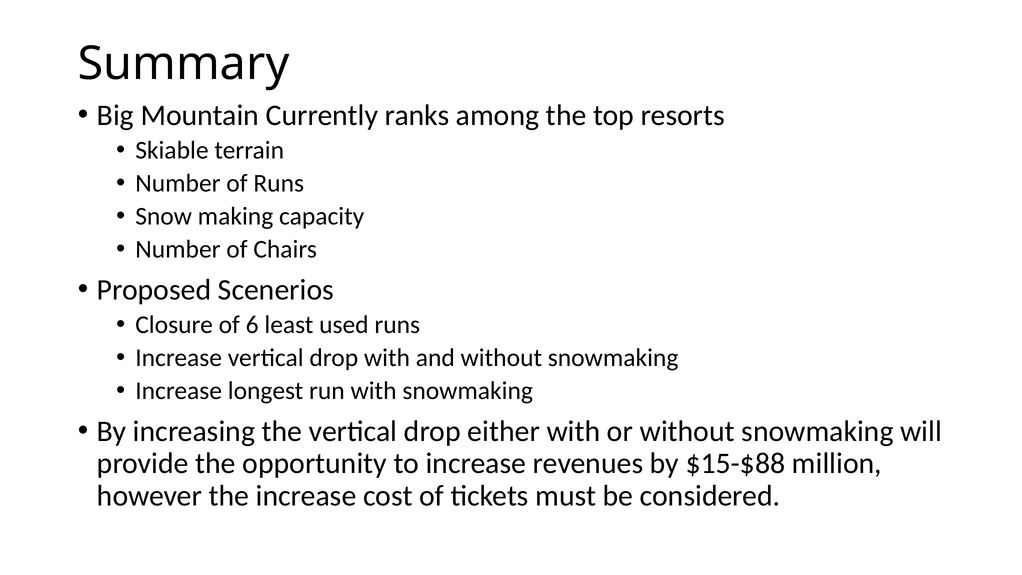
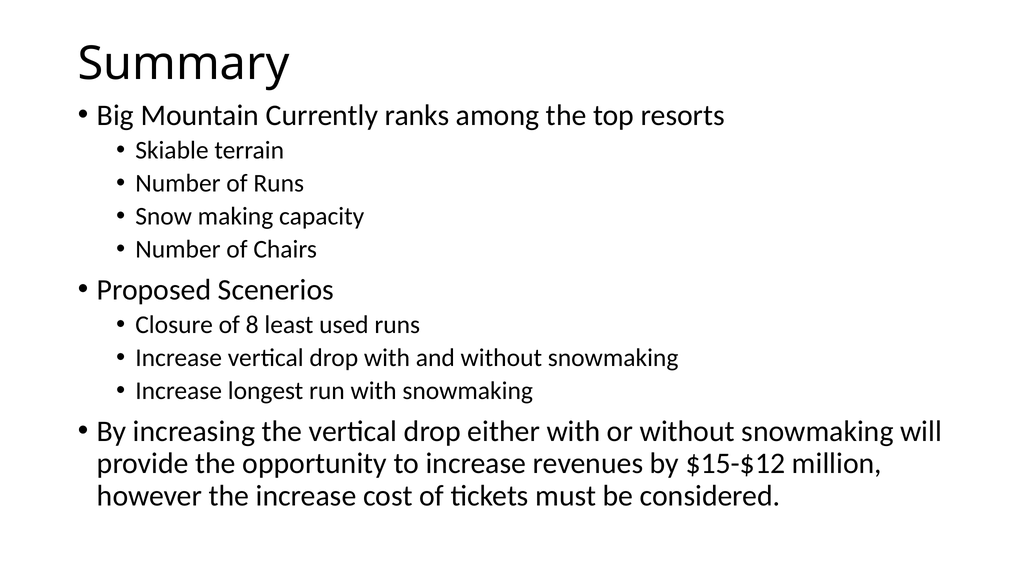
6: 6 -> 8
$15-$88: $15-$88 -> $15-$12
